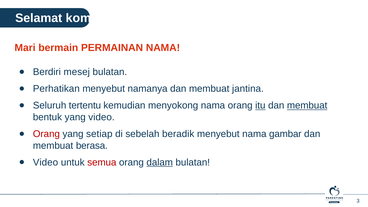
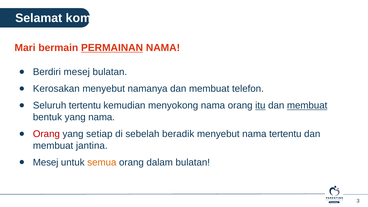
PERMAINAN underline: none -> present
Perhatikan: Perhatikan -> Kerosakan
jantina: jantina -> telefon
yang video: video -> nama
nama gambar: gambar -> tertentu
berasa: berasa -> jantina
Video at (46, 162): Video -> Mesej
semua colour: red -> orange
dalam underline: present -> none
